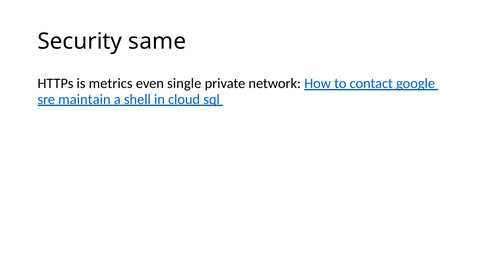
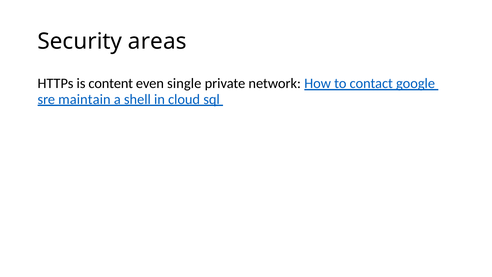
same: same -> areas
metrics: metrics -> content
